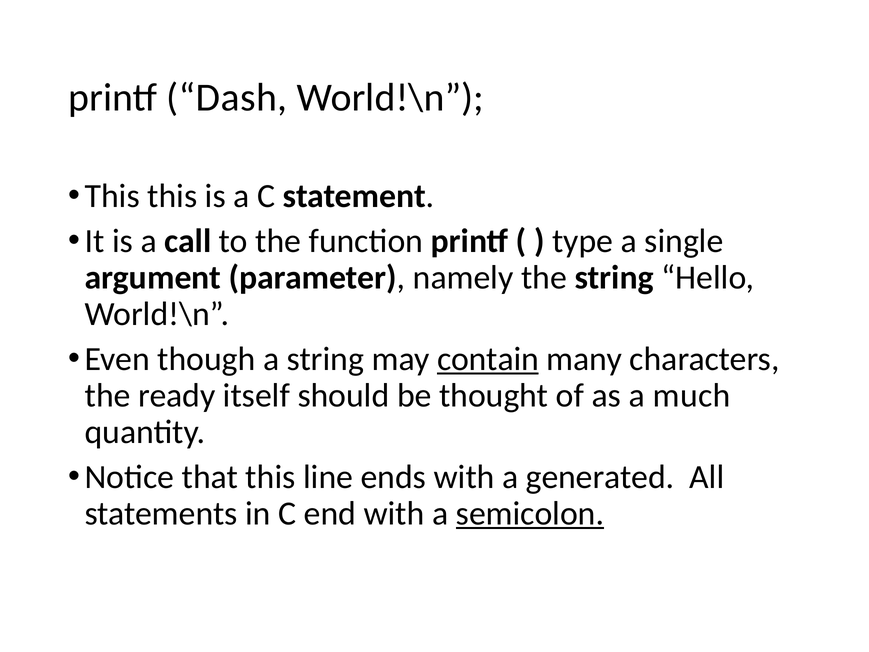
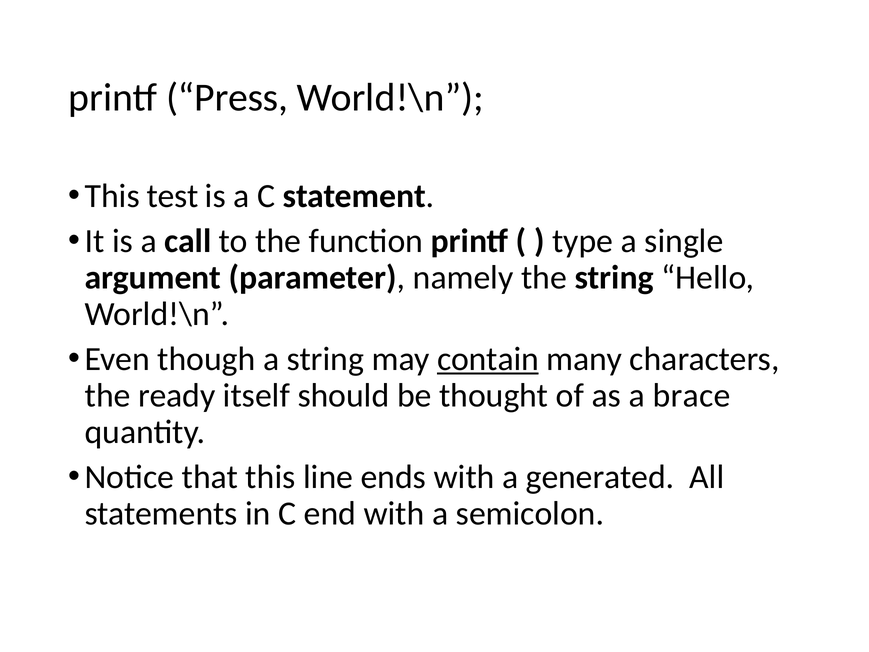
Dash: Dash -> Press
This this: this -> test
much: much -> brace
semicolon underline: present -> none
